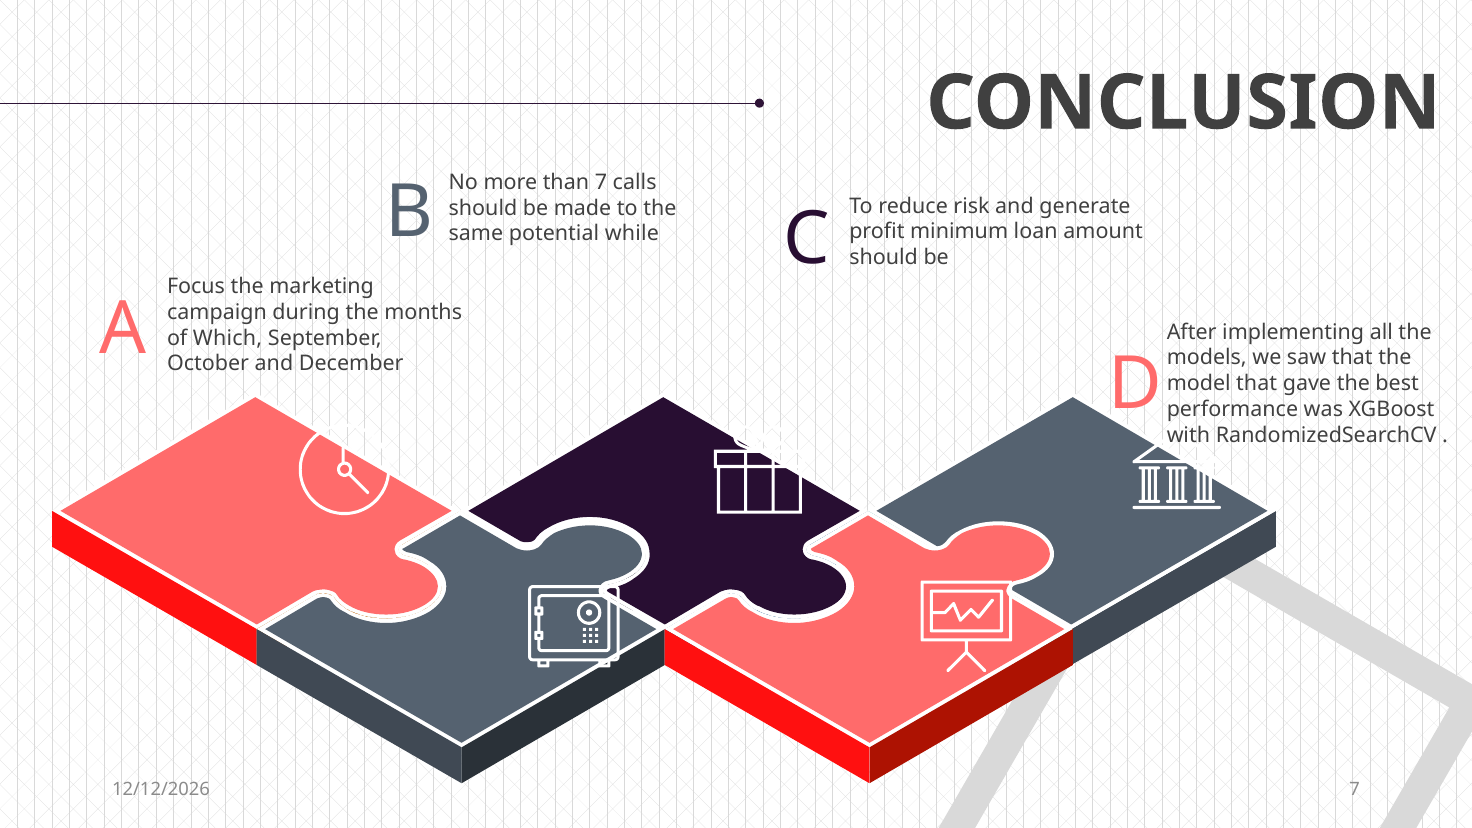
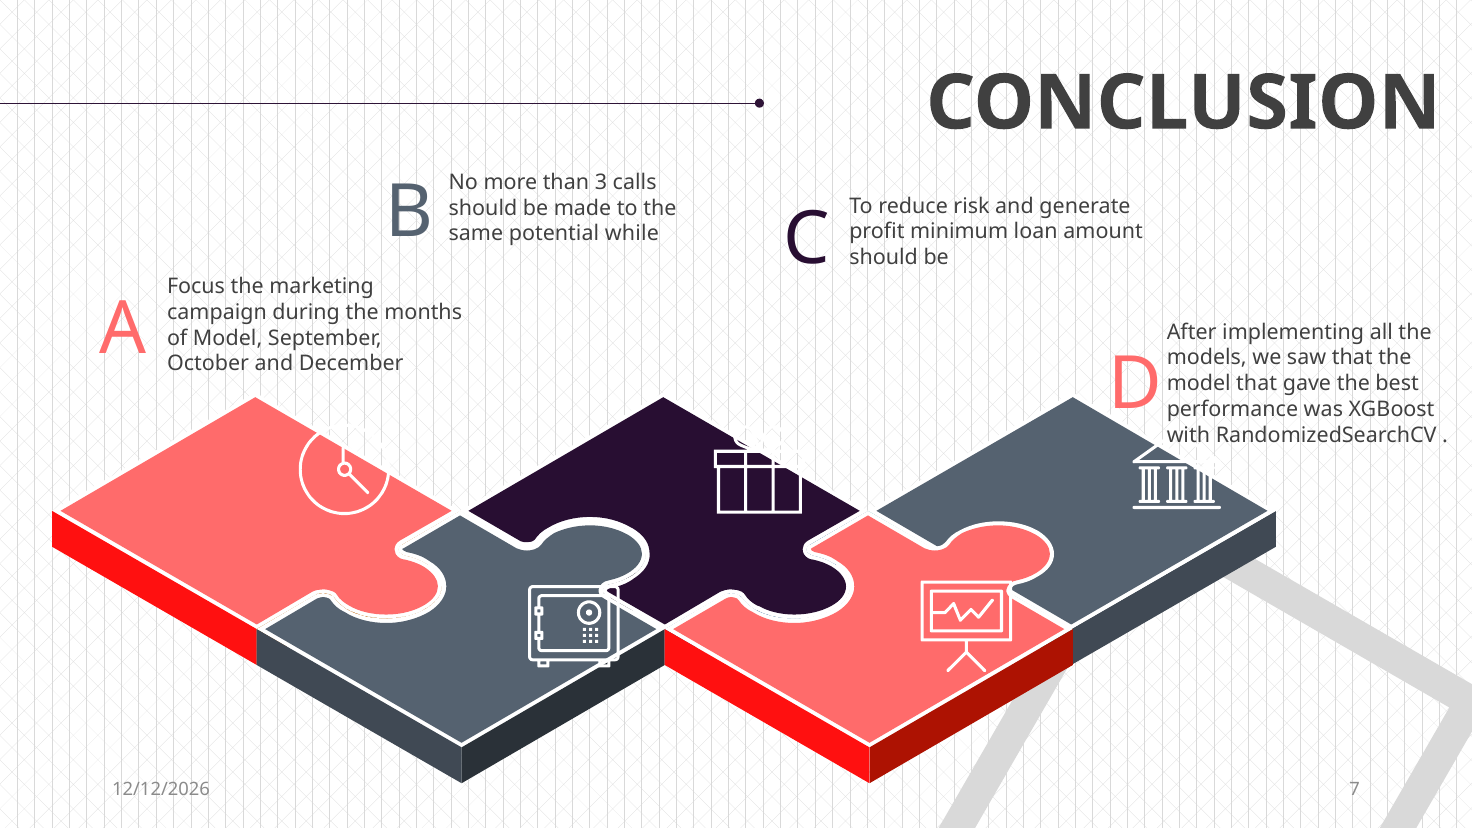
than 7: 7 -> 3
of Which: Which -> Model
